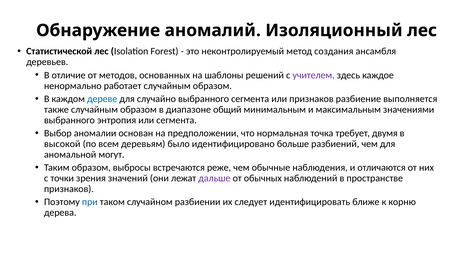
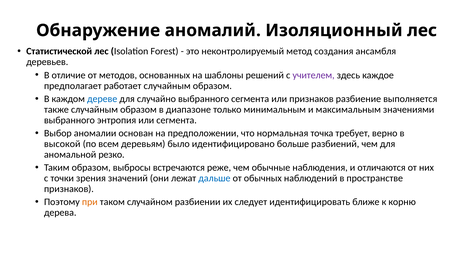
ненормально: ненормально -> предполагает
общий: общий -> только
двумя: двумя -> верно
могут: могут -> резко
дальше colour: purple -> blue
при colour: blue -> orange
